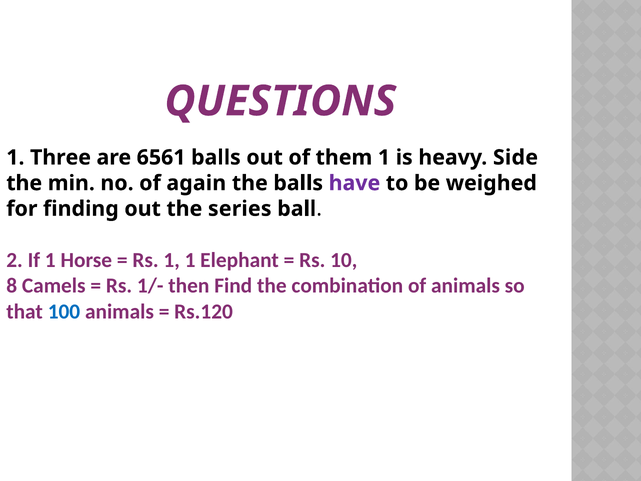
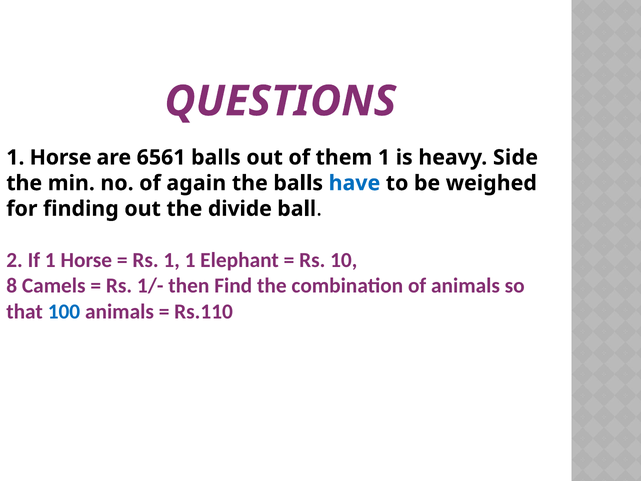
Three at (60, 157): Three -> Horse
have colour: purple -> blue
series: series -> divide
Rs.120: Rs.120 -> Rs.110
